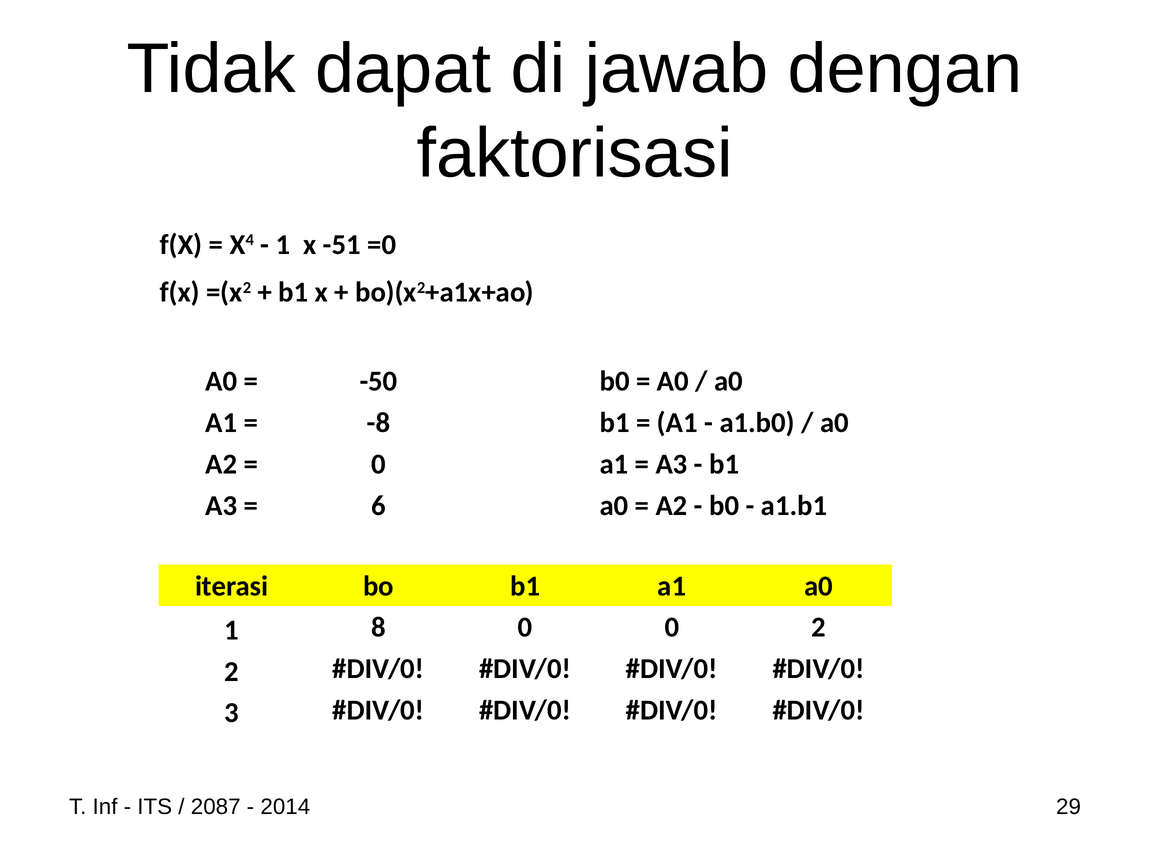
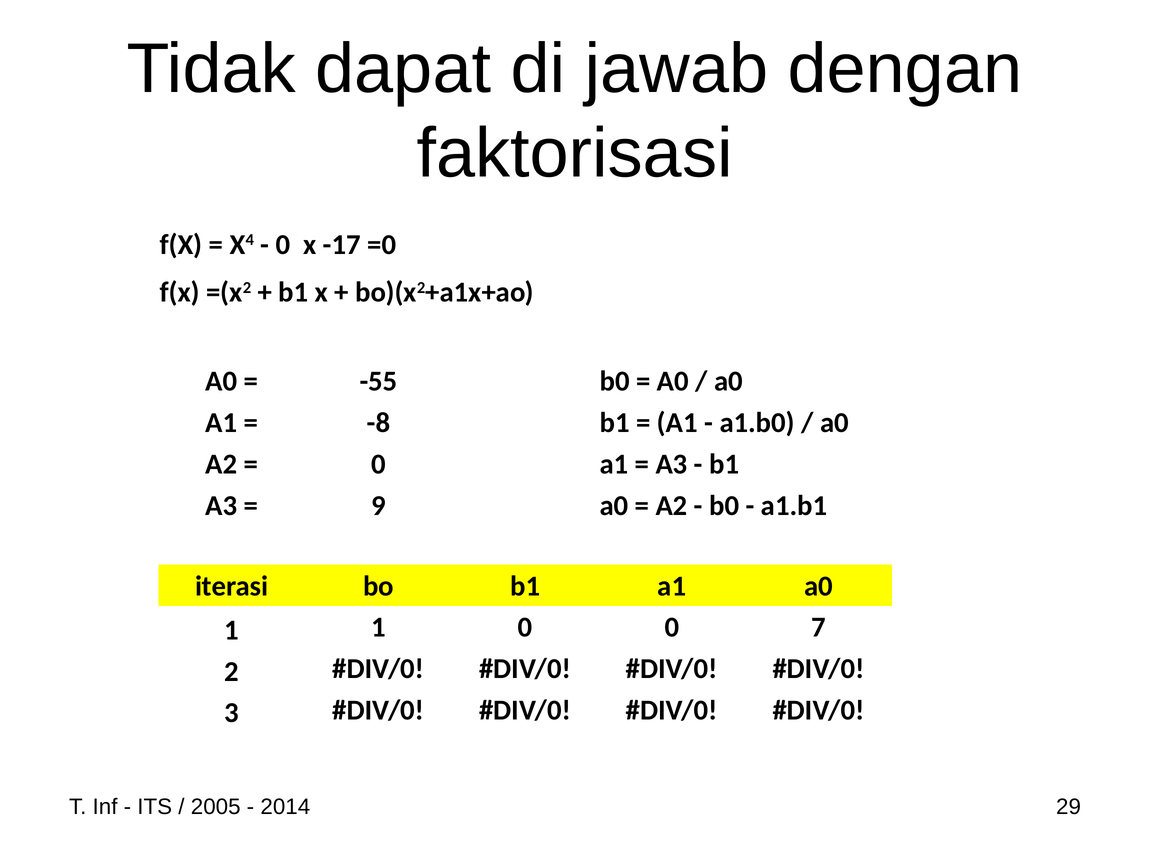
1 at (283, 244): 1 -> 0
-51: -51 -> -17
-50: -50 -> -55
6: 6 -> 9
1 8: 8 -> 1
0 2: 2 -> 7
2087: 2087 -> 2005
